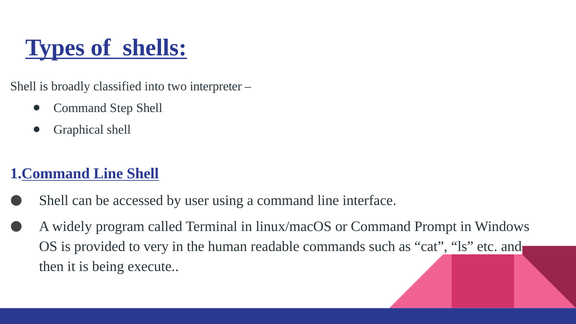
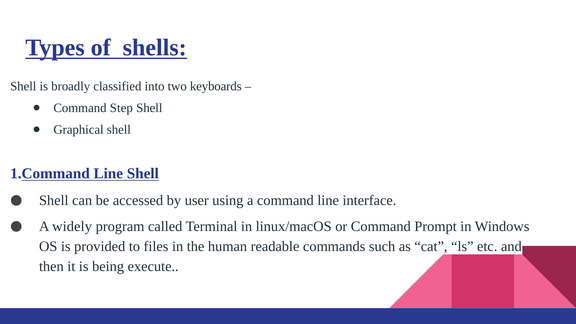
interpreter: interpreter -> keyboards
very: very -> files
